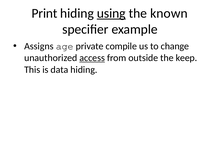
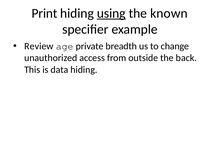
Assigns: Assigns -> Review
compile: compile -> breadth
access underline: present -> none
keep: keep -> back
